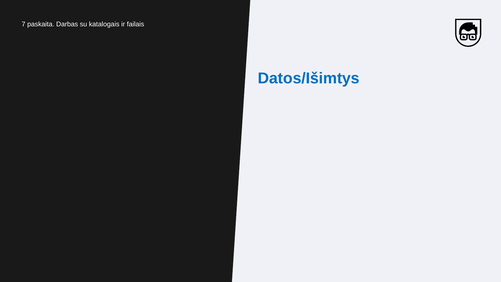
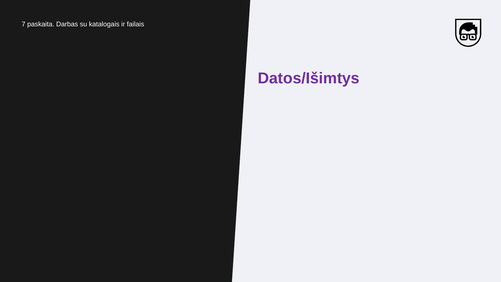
Datos/Išimtys colour: blue -> purple
